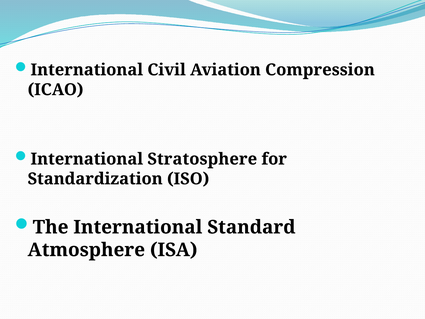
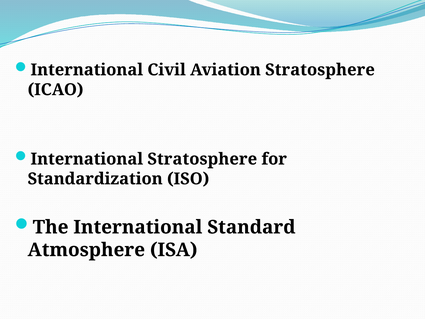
Aviation Compression: Compression -> Stratosphere
